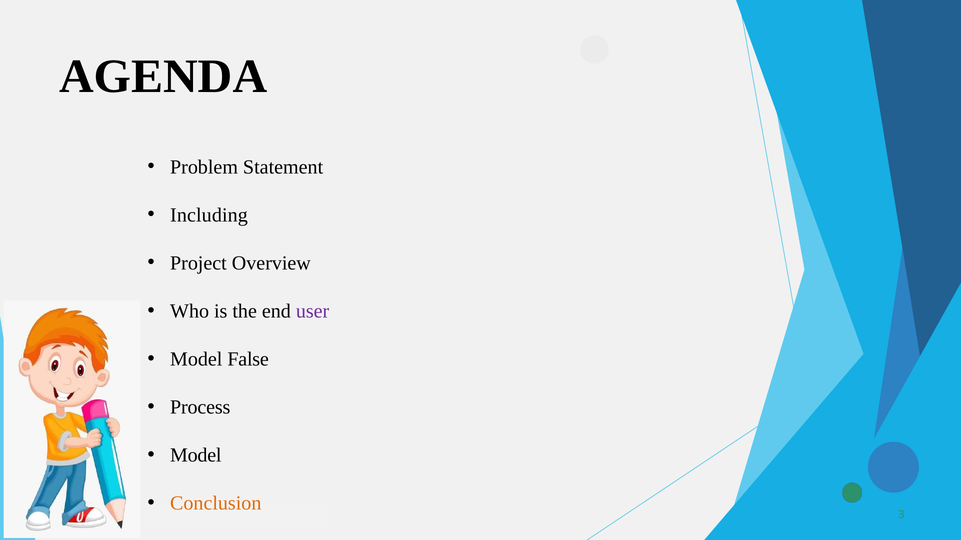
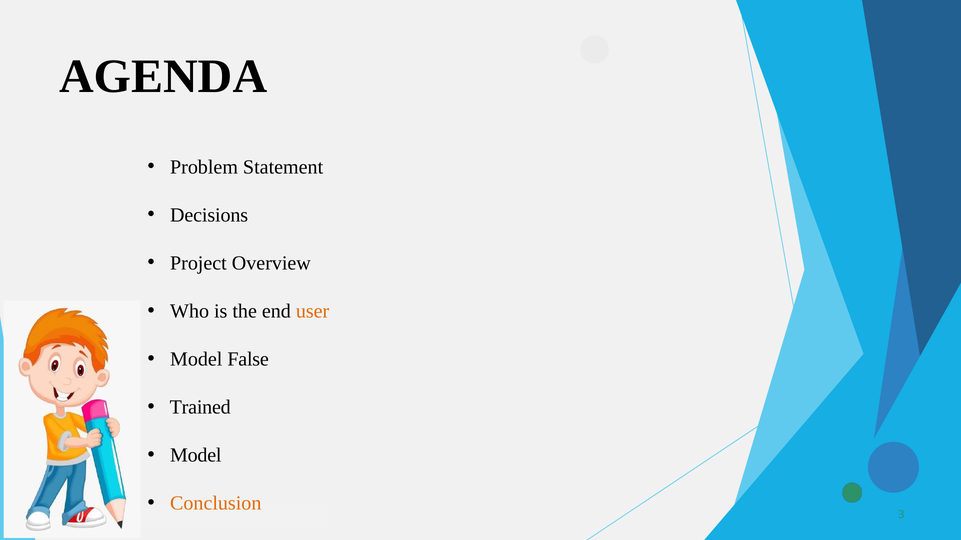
Including: Including -> Decisions
user colour: purple -> orange
Process: Process -> Trained
